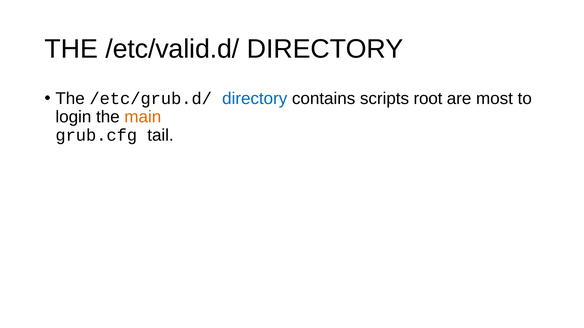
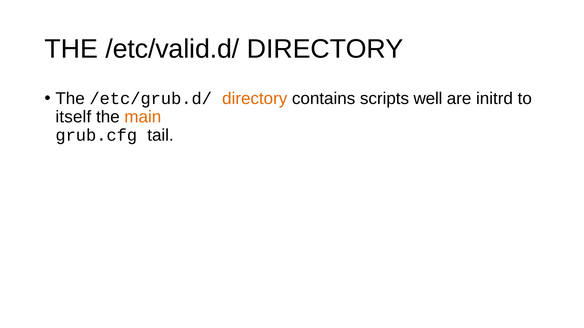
directory at (255, 99) colour: blue -> orange
root: root -> well
most: most -> initrd
login: login -> itself
